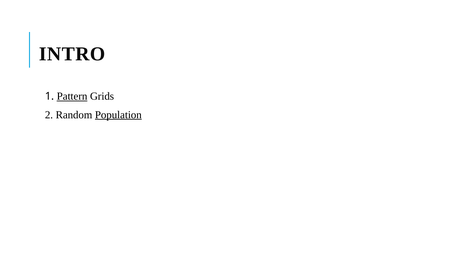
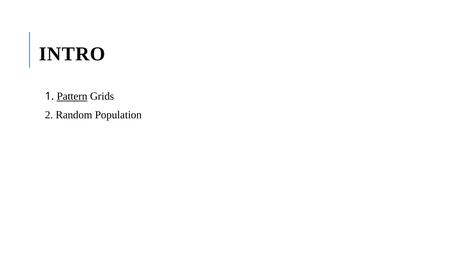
Population underline: present -> none
